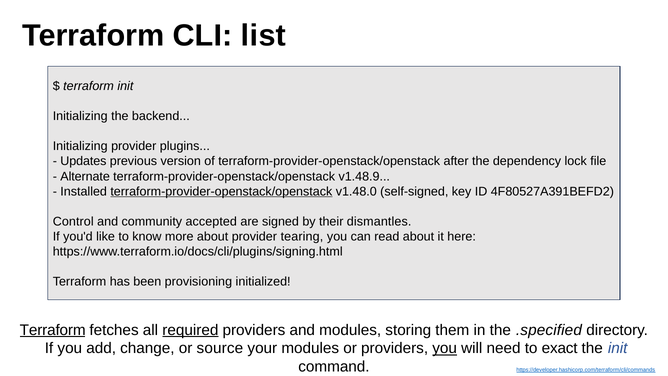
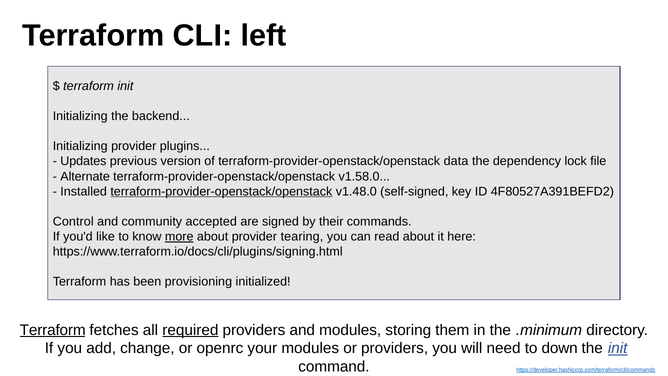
list: list -> left
after: after -> data
v1.48.9: v1.48.9 -> v1.58.0
dismantles: dismantles -> commands
more underline: none -> present
.specified: .specified -> .minimum
source: source -> openrc
you at (445, 348) underline: present -> none
exact: exact -> down
init at (618, 348) underline: none -> present
